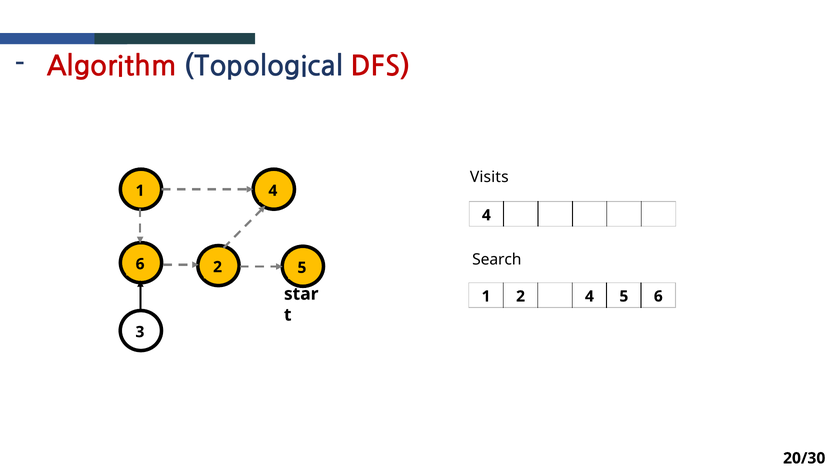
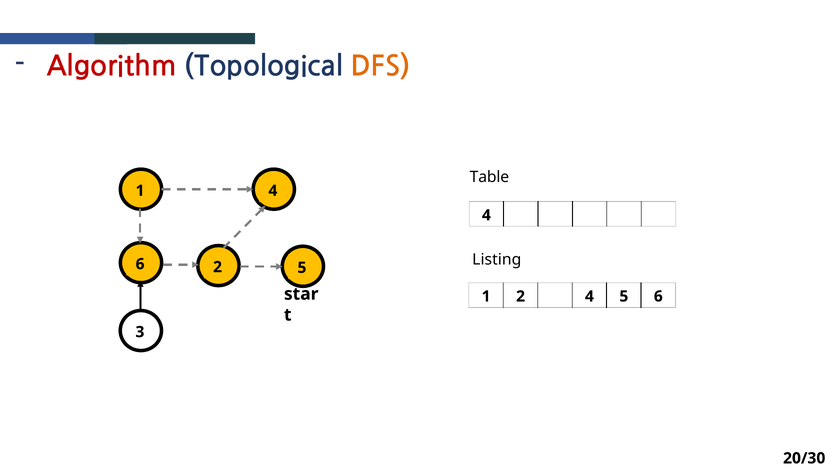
DFS colour: red -> orange
Visits: Visits -> Table
Search: Search -> Listing
